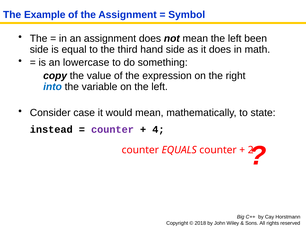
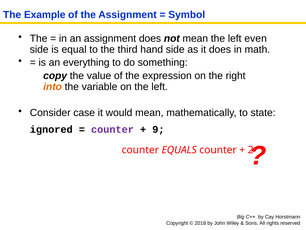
been: been -> even
lowercase: lowercase -> everything
into colour: blue -> orange
instead: instead -> ignored
4: 4 -> 9
